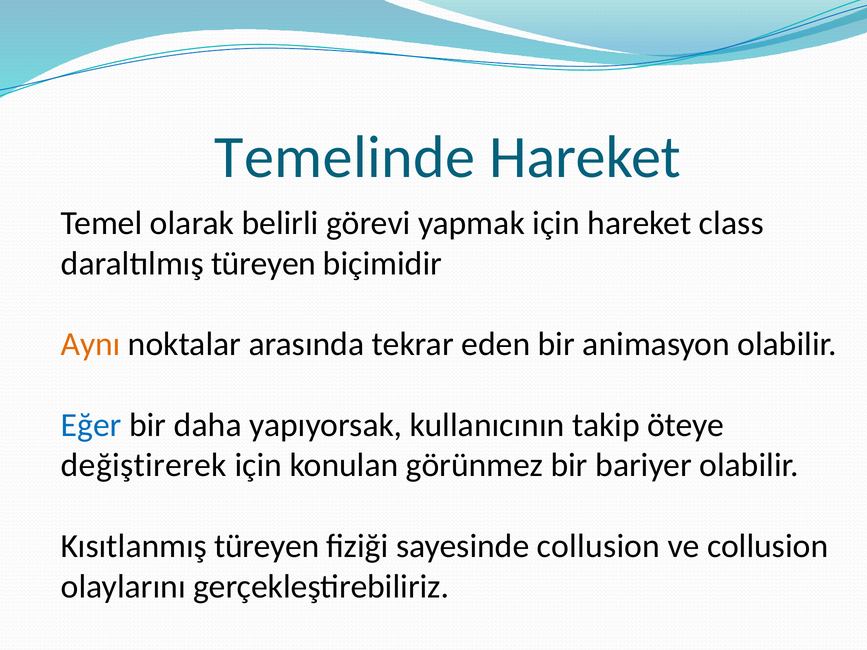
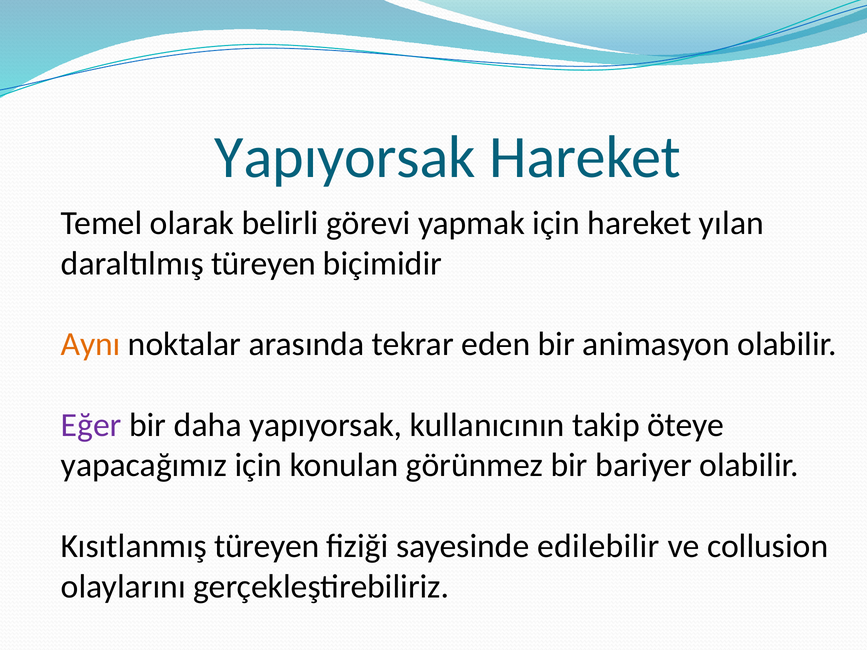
Temelinde at (345, 158): Temelinde -> Yapıyorsak
class: class -> yılan
Eğer colour: blue -> purple
değiştirerek: değiştirerek -> yapacağımız
sayesinde collusion: collusion -> edilebilir
